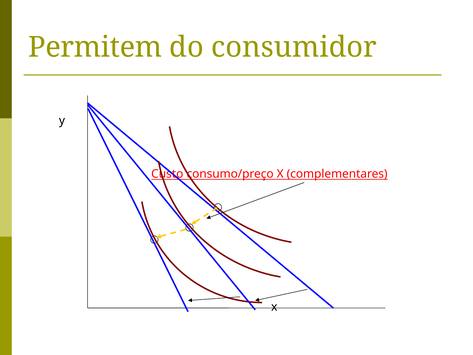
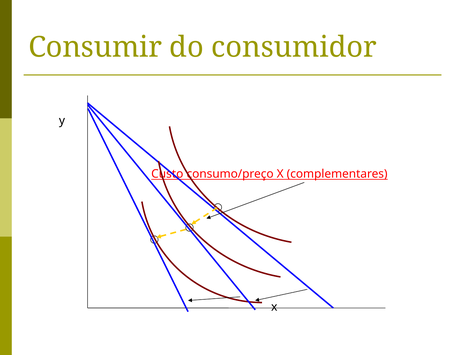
Permitem: Permitem -> Consumir
